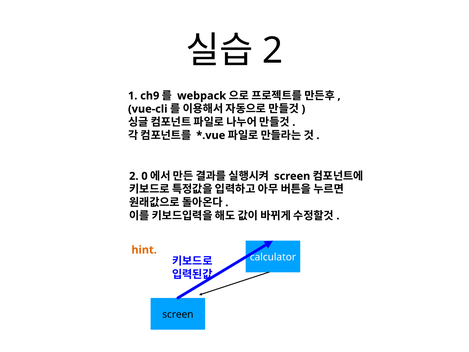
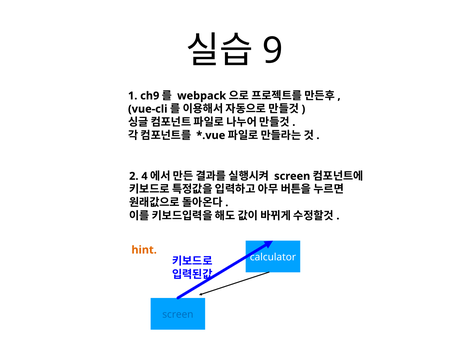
2 at (273, 51): 2 -> 9
0: 0 -> 4
screen at (178, 314) colour: black -> blue
